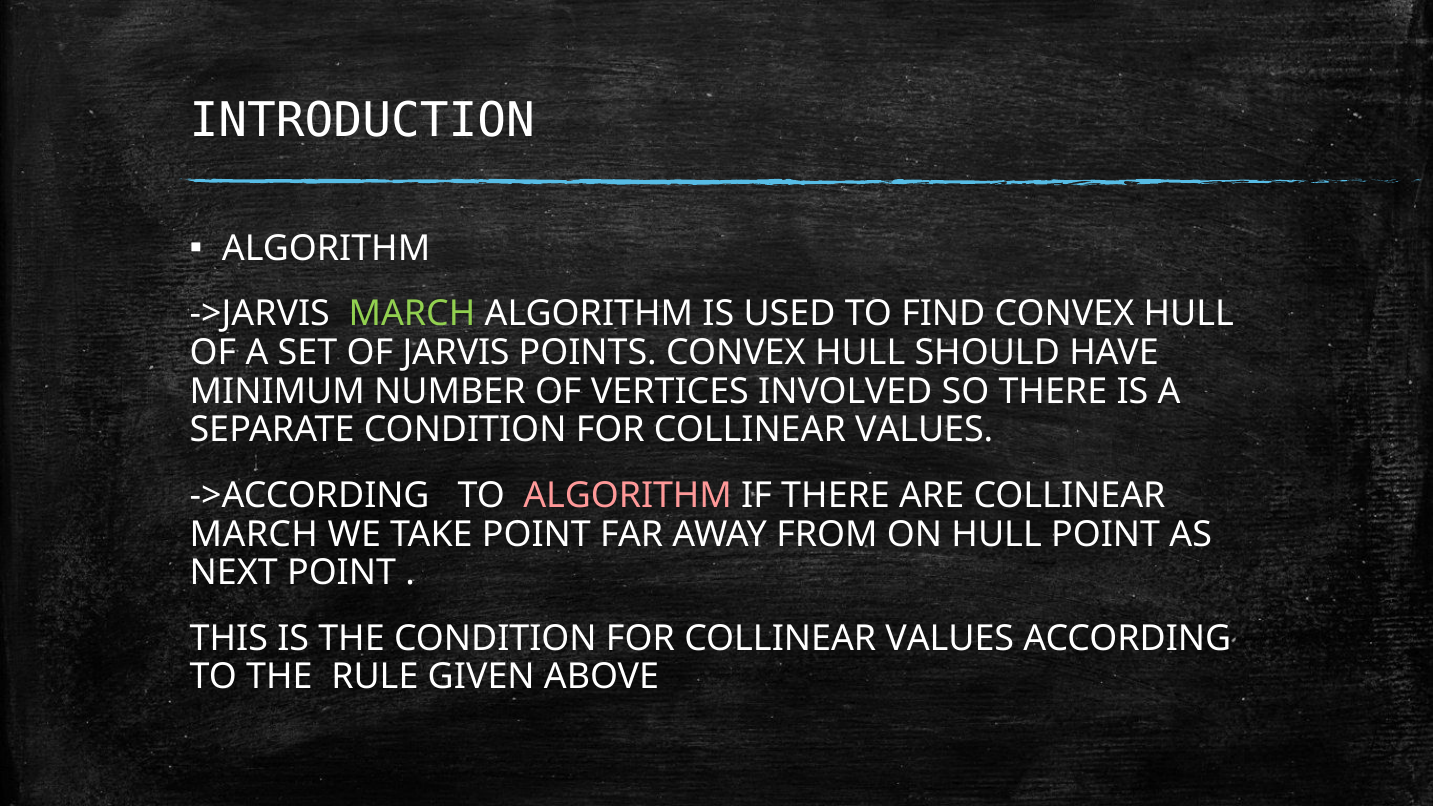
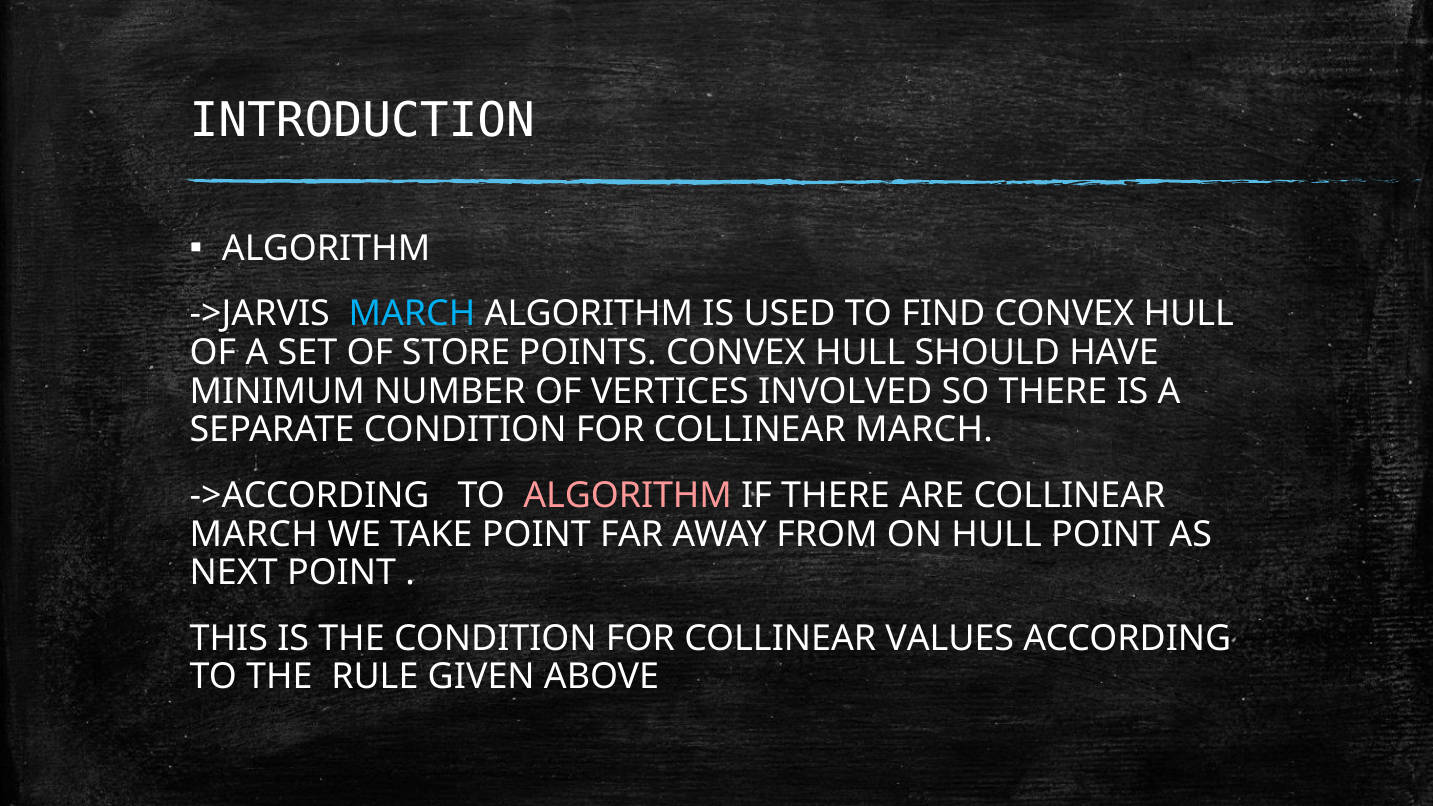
MARCH at (412, 314) colour: light green -> light blue
JARVIS: JARVIS -> STORE
VALUES at (924, 430): VALUES -> MARCH
